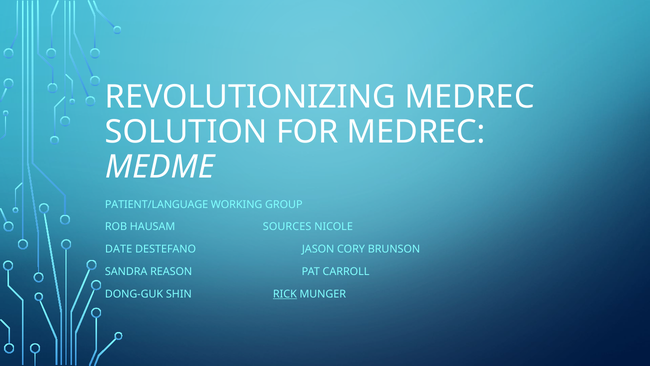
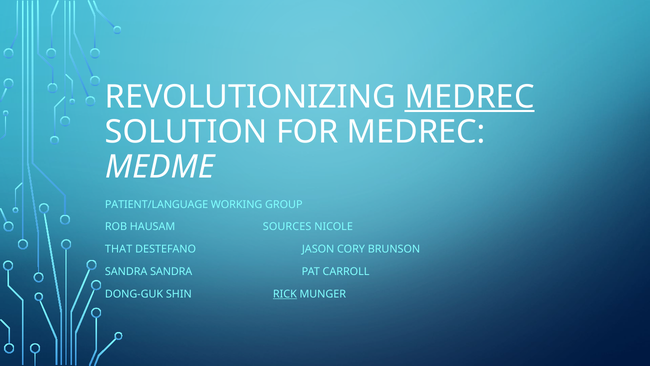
MEDREC at (470, 97) underline: none -> present
DATE: DATE -> THAT
SANDRA REASON: REASON -> SANDRA
